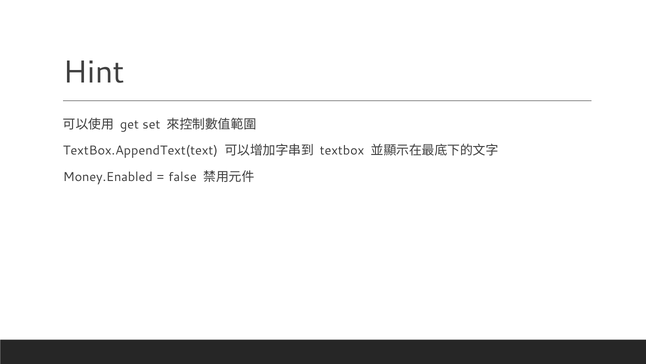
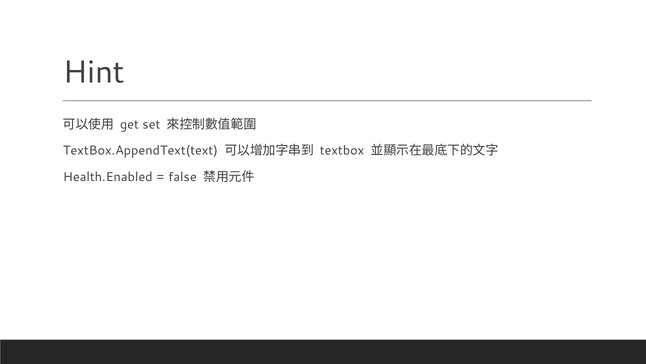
Money.Enabled: Money.Enabled -> Health.Enabled
